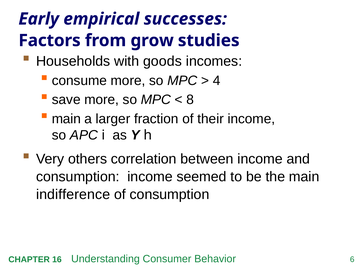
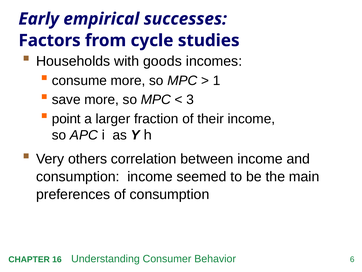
grow: grow -> cycle
4: 4 -> 1
8: 8 -> 3
main at (66, 119): main -> point
indifference: indifference -> preferences
